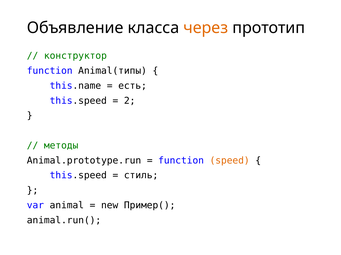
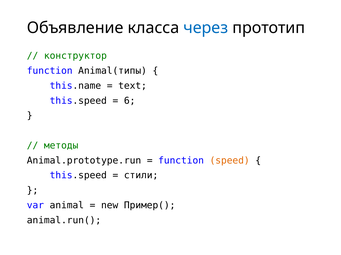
через colour: orange -> blue
есть: есть -> text
2: 2 -> 6
стиль: стиль -> стили
